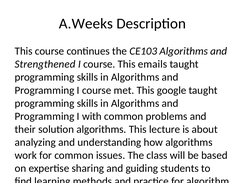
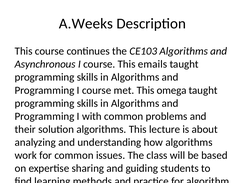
Strengthened at (45, 64): Strengthened -> Asynchronous
google: google -> omega
